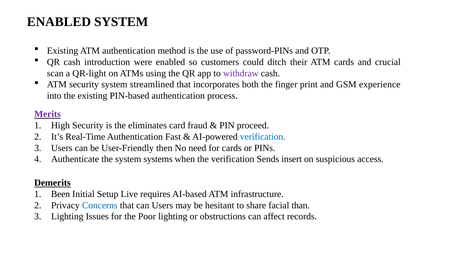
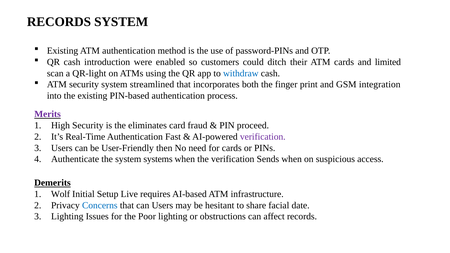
ENABLED at (59, 22): ENABLED -> RECORDS
crucial: crucial -> limited
withdraw colour: purple -> blue
experience: experience -> integration
verification at (263, 137) colour: blue -> purple
Sends insert: insert -> when
Been: Been -> Wolf
than: than -> date
